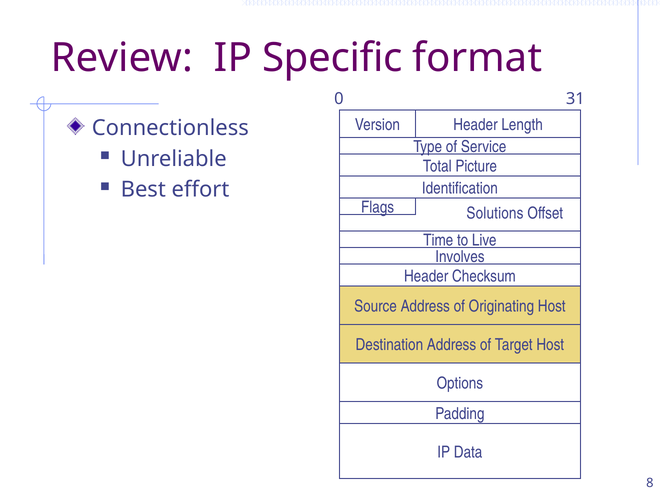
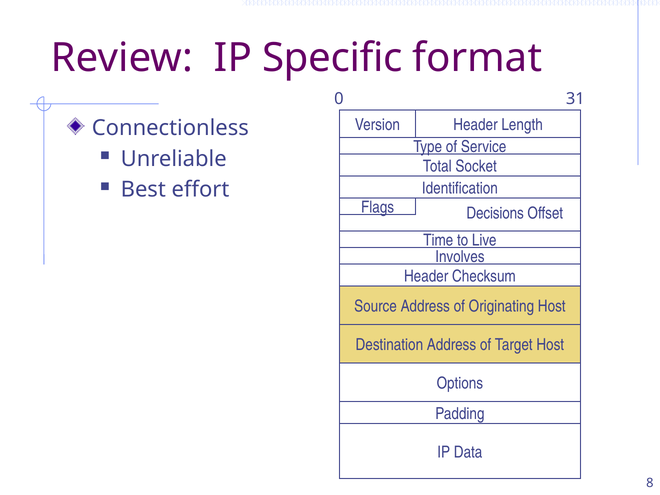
Picture: Picture -> Socket
Solutions: Solutions -> Decisions
